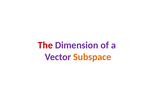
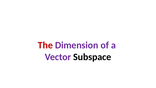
Subspace colour: orange -> black
